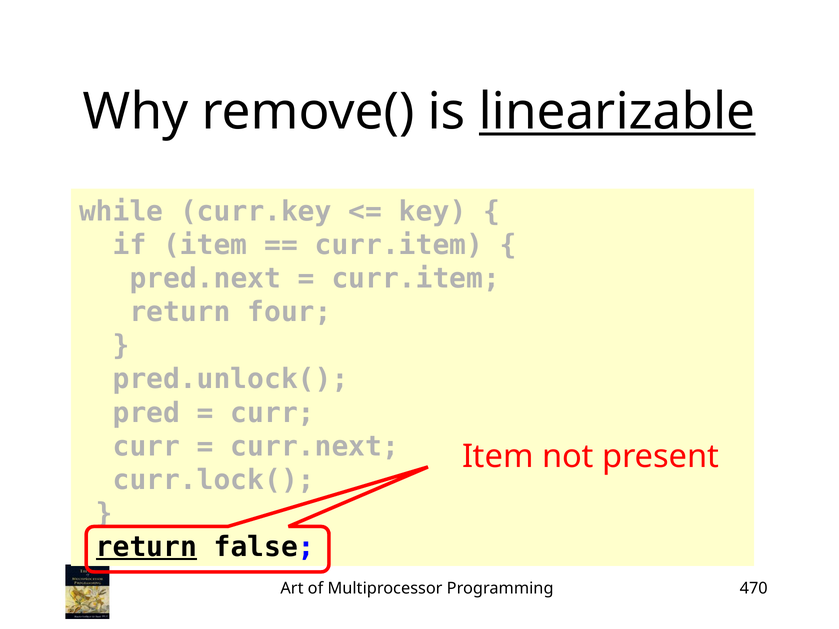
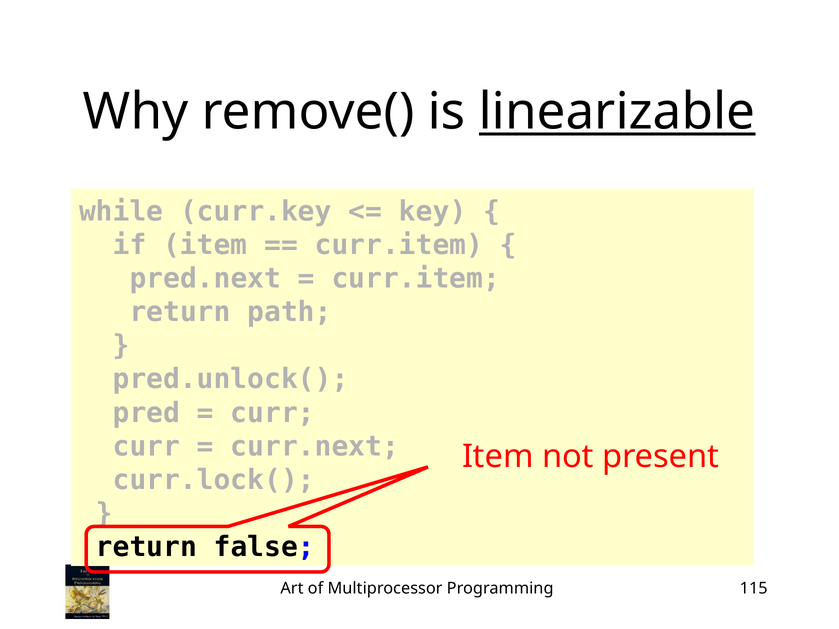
four: four -> path
return at (146, 547) underline: present -> none
470: 470 -> 115
